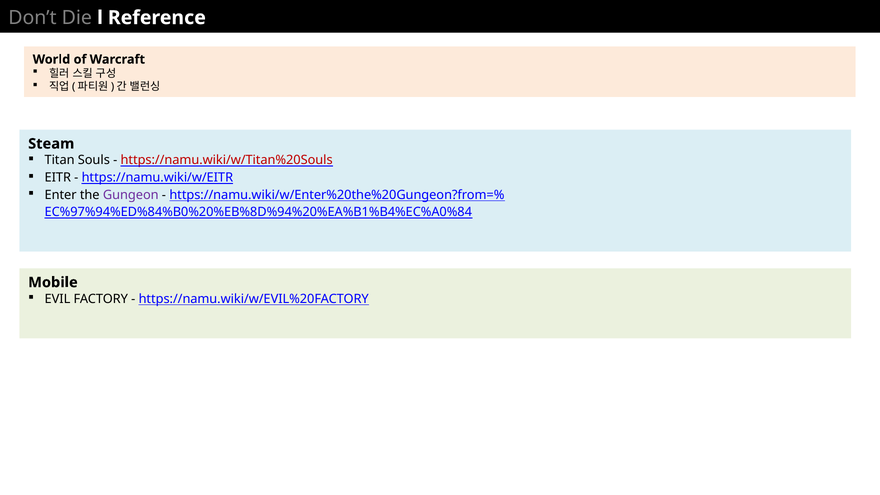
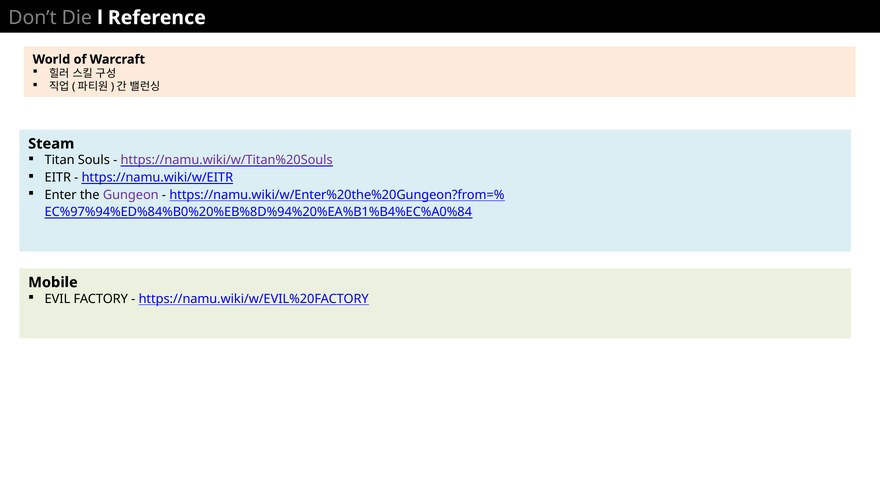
https://namu.wiki/w/Titan%20Souls colour: red -> purple
